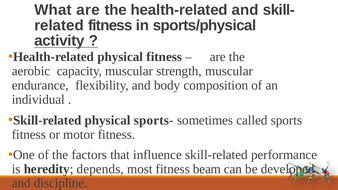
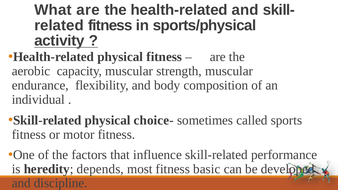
sports-: sports- -> choice-
beam: beam -> basic
